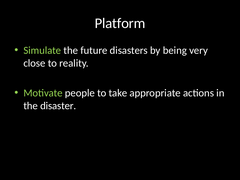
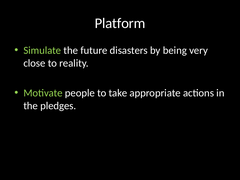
disaster: disaster -> pledges
